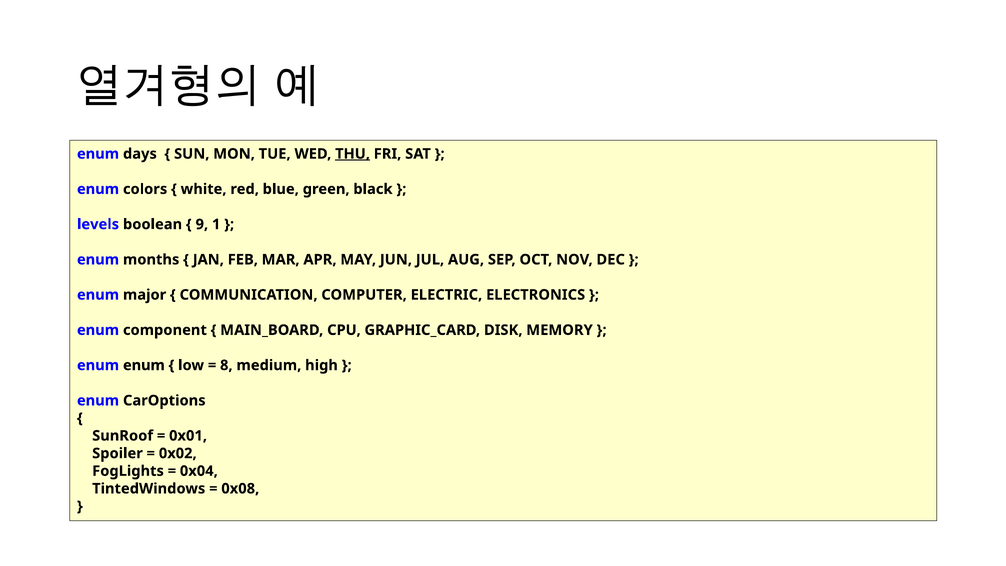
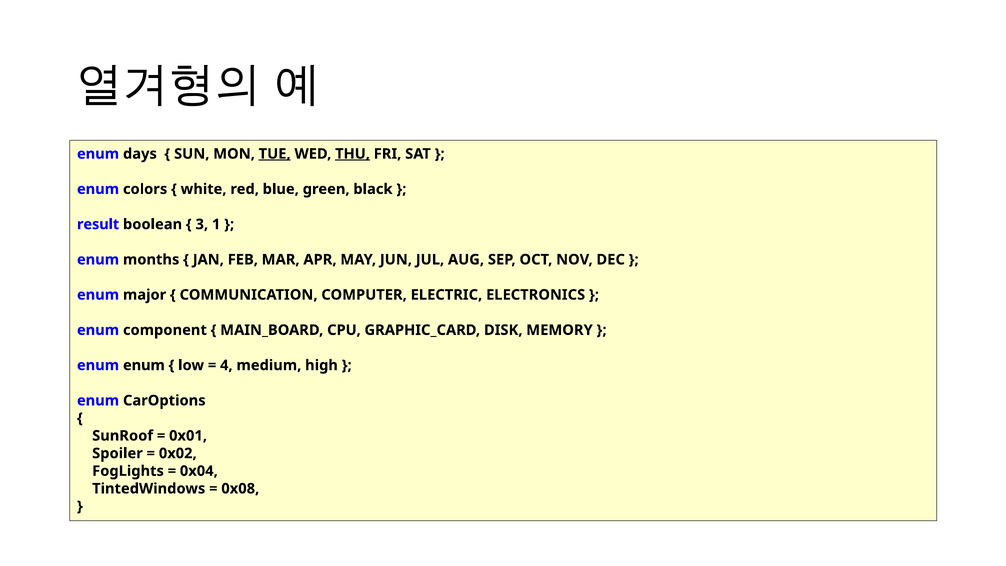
TUE underline: none -> present
levels: levels -> result
9: 9 -> 3
8: 8 -> 4
